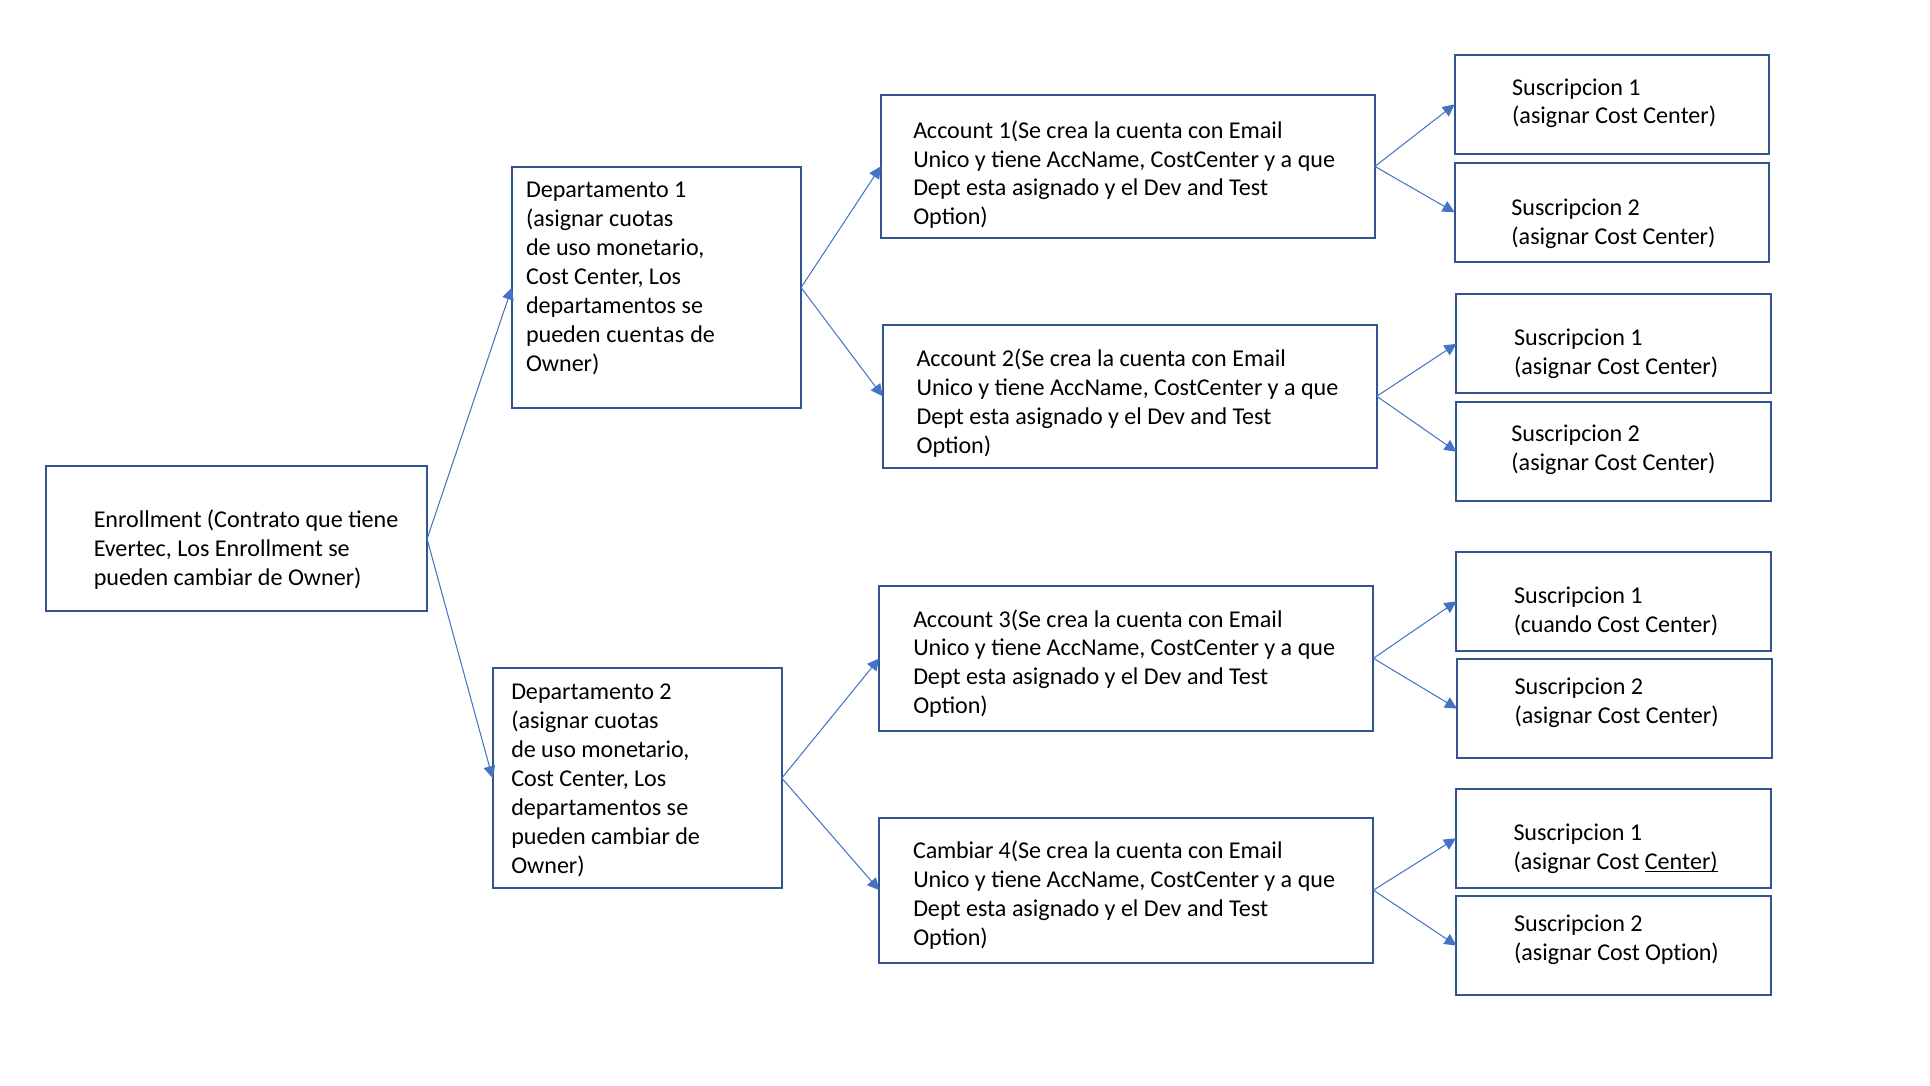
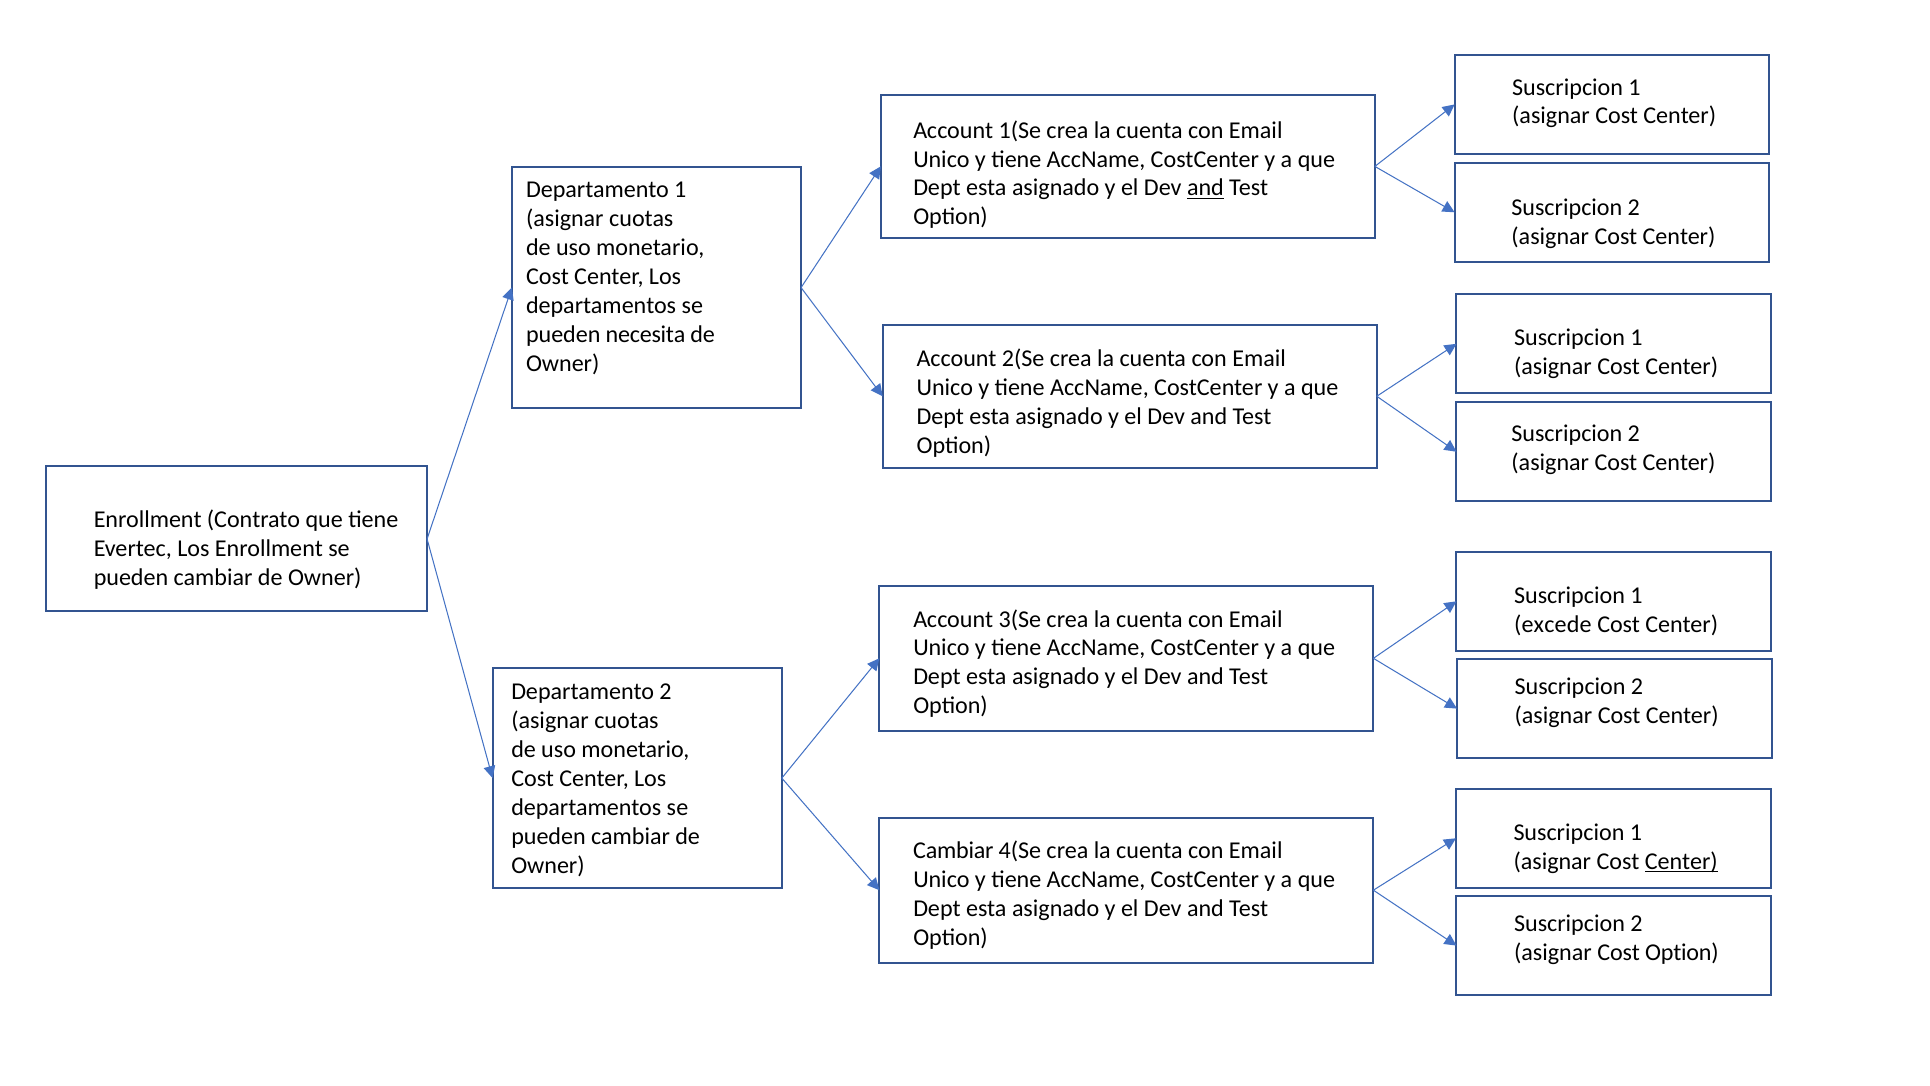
and at (1205, 188) underline: none -> present
cuentas: cuentas -> necesita
cuando: cuando -> excede
